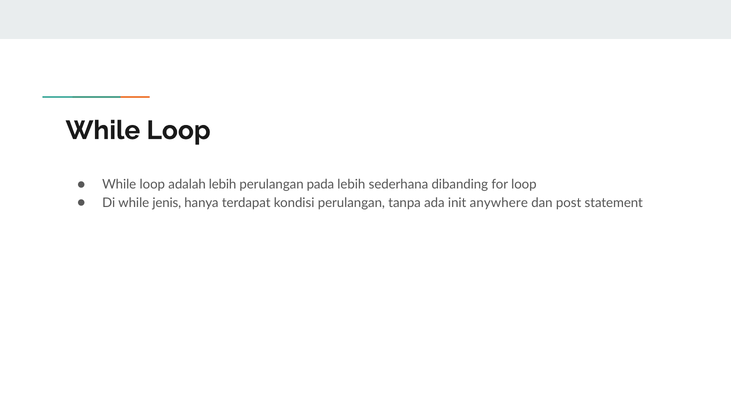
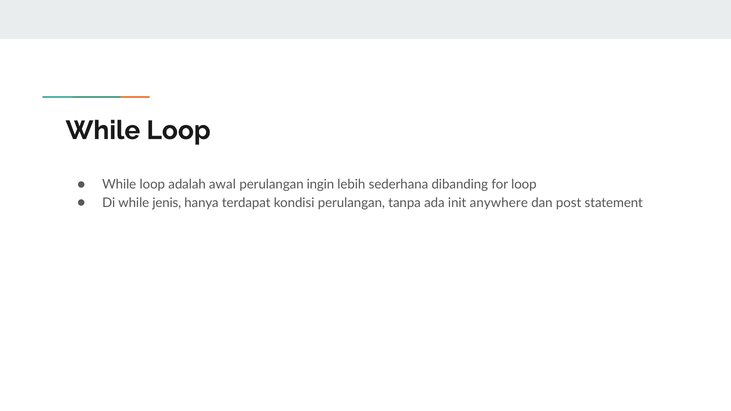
adalah lebih: lebih -> awal
pada: pada -> ingin
